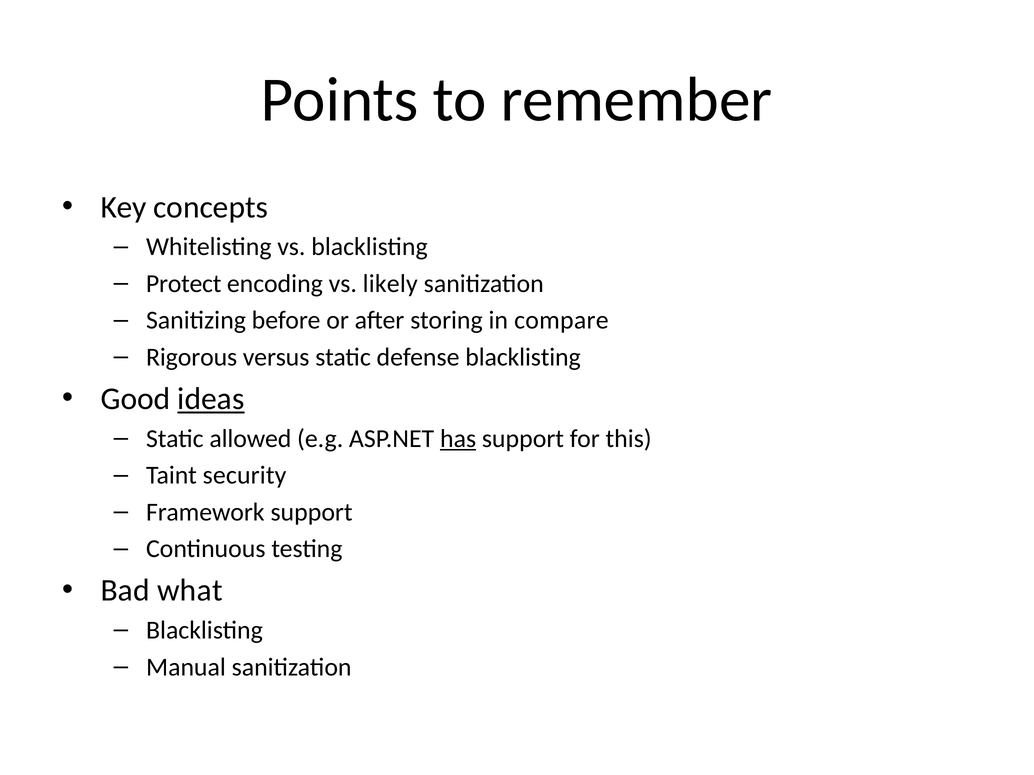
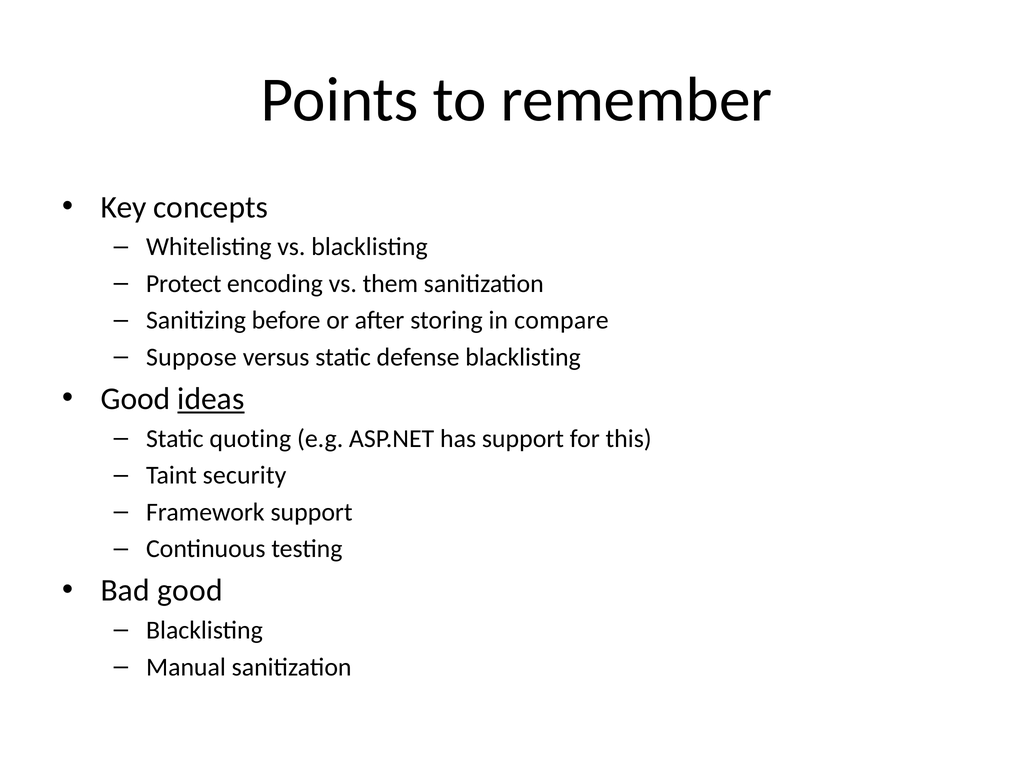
likely: likely -> them
Rigorous: Rigorous -> Suppose
allowed: allowed -> quoting
has underline: present -> none
Bad what: what -> good
